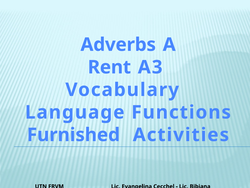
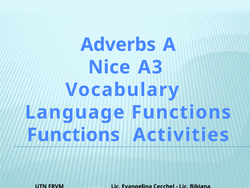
Rent: Rent -> Nice
Furnished at (73, 135): Furnished -> Functions
